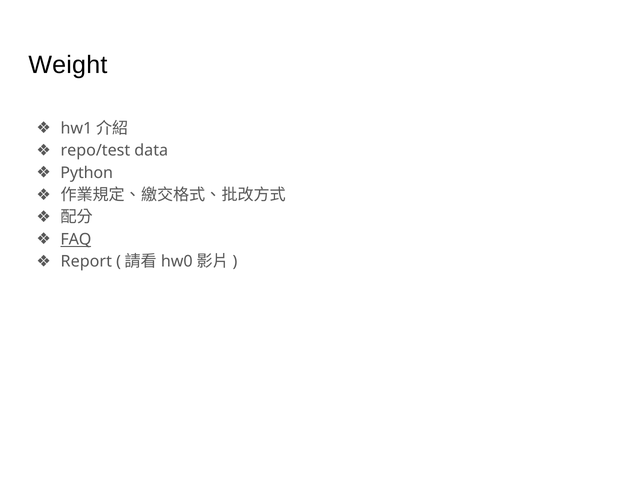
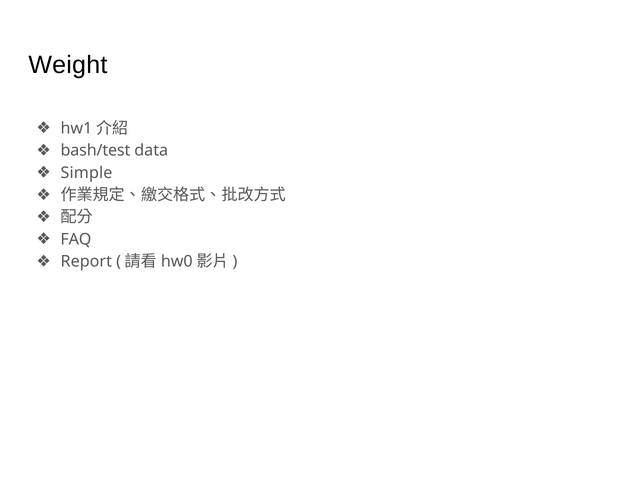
repo/test: repo/test -> bash/test
Python: Python -> Simple
FAQ underline: present -> none
